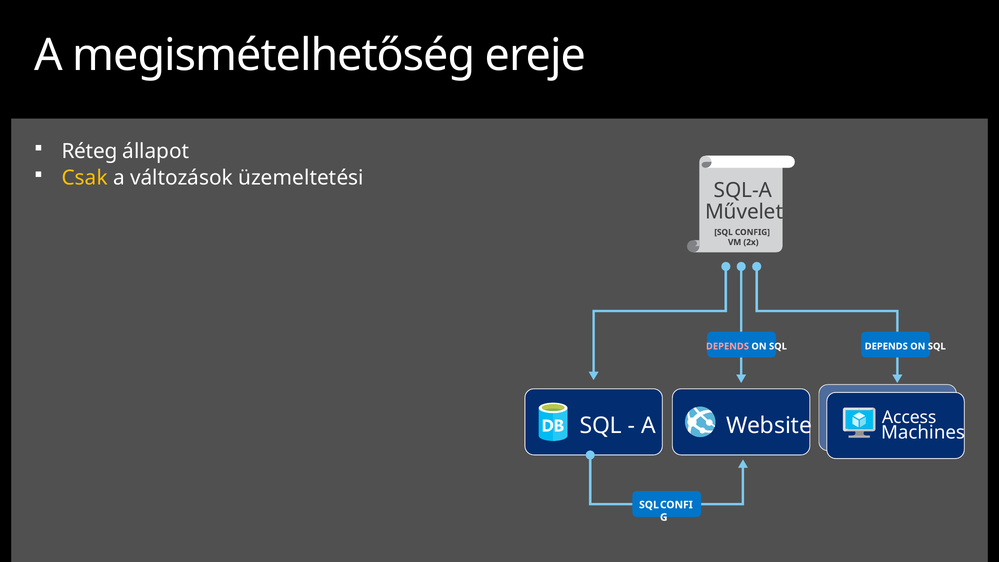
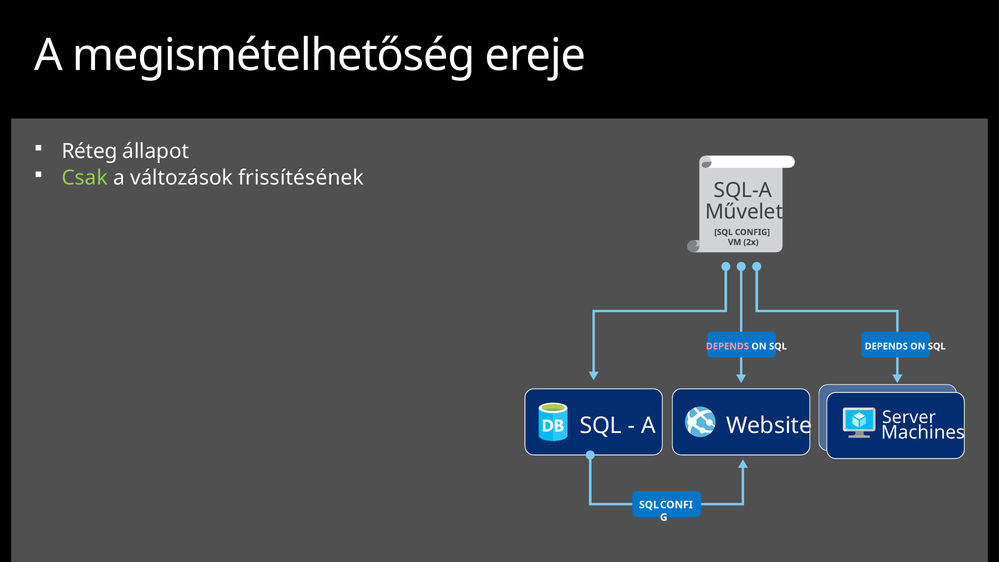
Csak colour: yellow -> light green
üzemeltetési: üzemeltetési -> frissítésének
Access: Access -> Server
